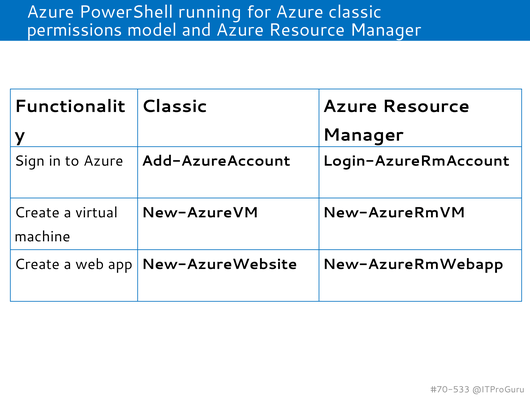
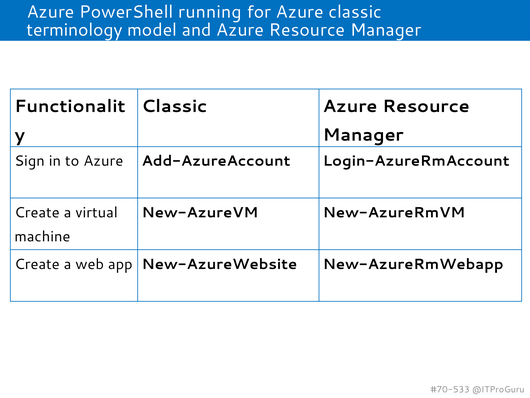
permissions: permissions -> terminology
